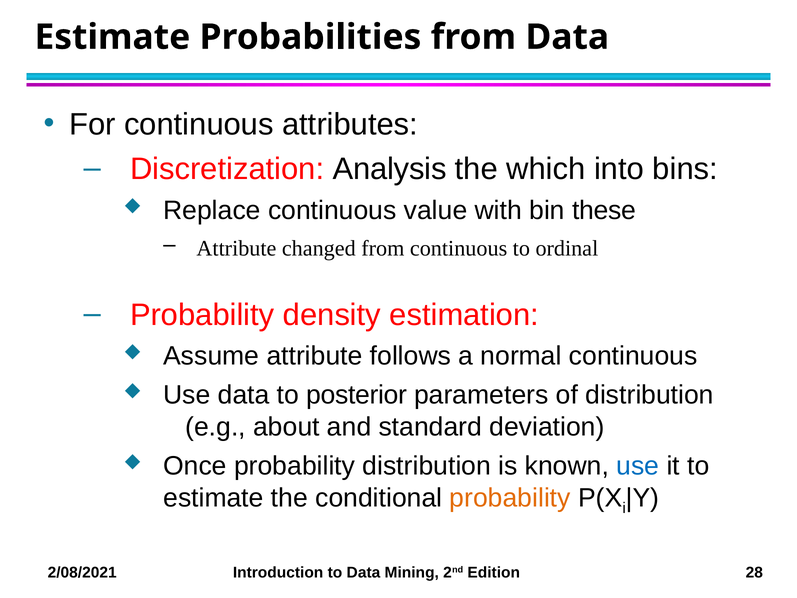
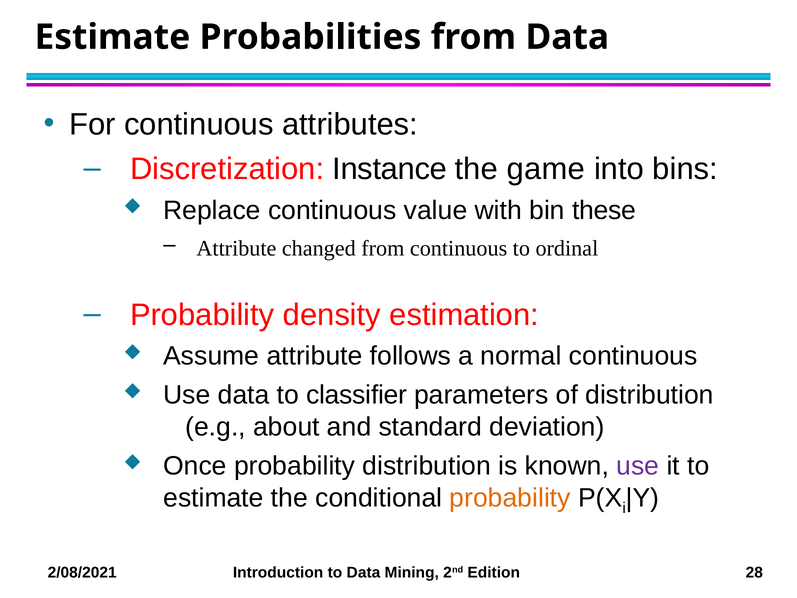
Analysis: Analysis -> Instance
which: which -> game
posterior: posterior -> classifier
use at (638, 466) colour: blue -> purple
